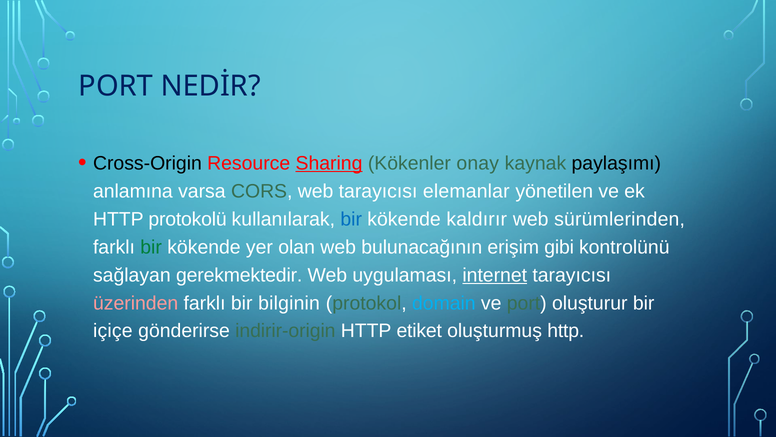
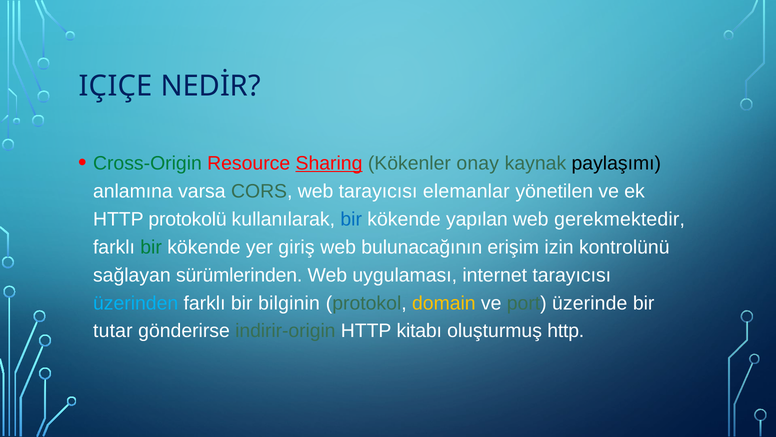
PORT at (116, 86): PORT -> IÇIÇE
Cross-Origin colour: black -> green
kaldırır: kaldırır -> yapılan
sürümlerinden: sürümlerinden -> gerekmektedir
olan: olan -> giriş
gibi: gibi -> izin
gerekmektedir: gerekmektedir -> sürümlerinden
internet underline: present -> none
üzerinden colour: pink -> light blue
domain colour: light blue -> yellow
oluşturur: oluşturur -> üzerinde
içiçe: içiçe -> tutar
etiket: etiket -> kitabı
